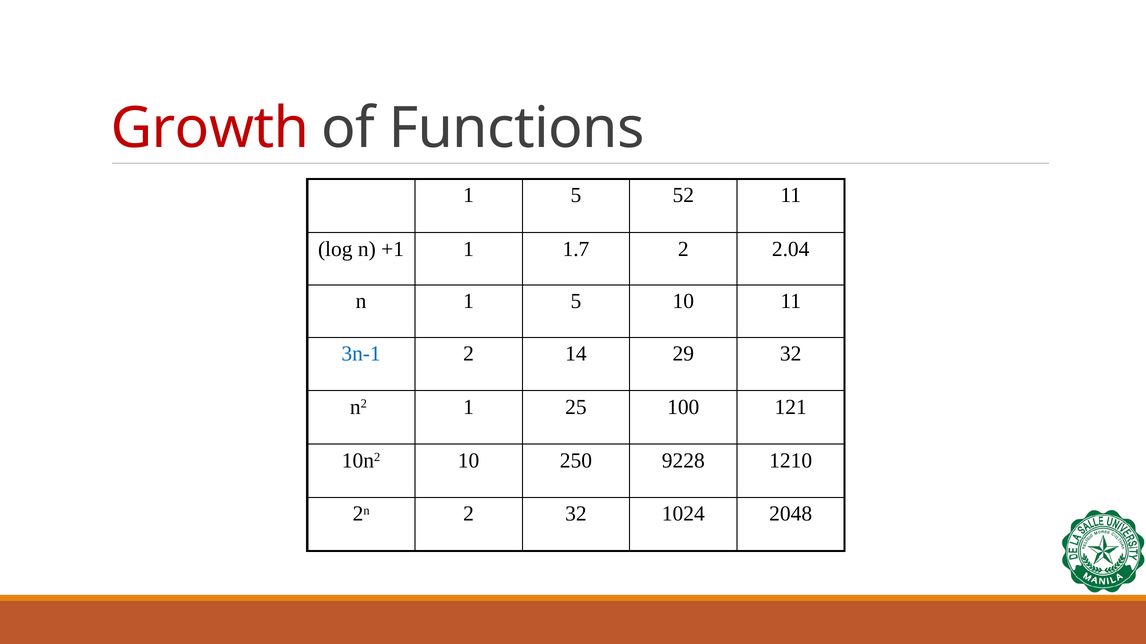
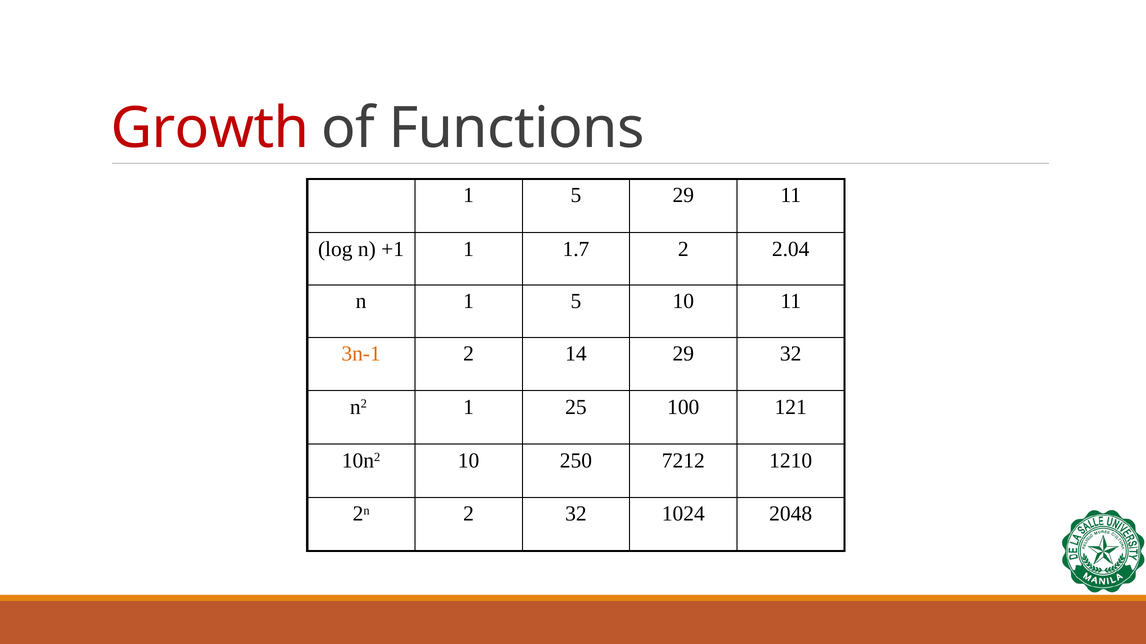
5 52: 52 -> 29
3n-1 colour: blue -> orange
9228: 9228 -> 7212
